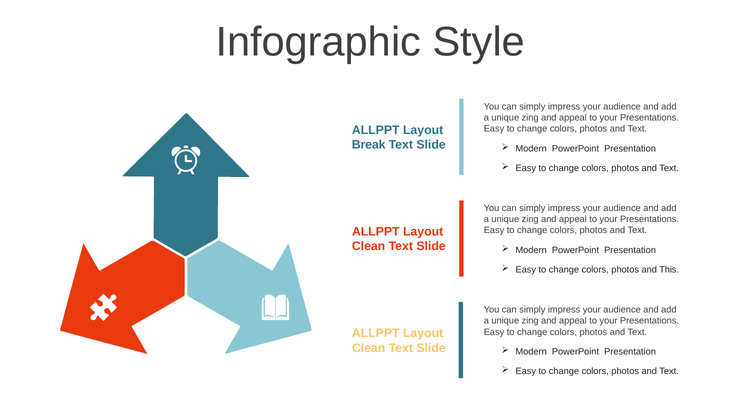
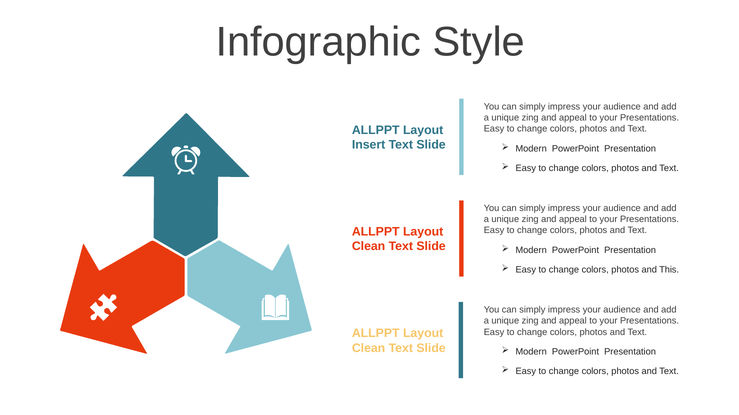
Break: Break -> Insert
